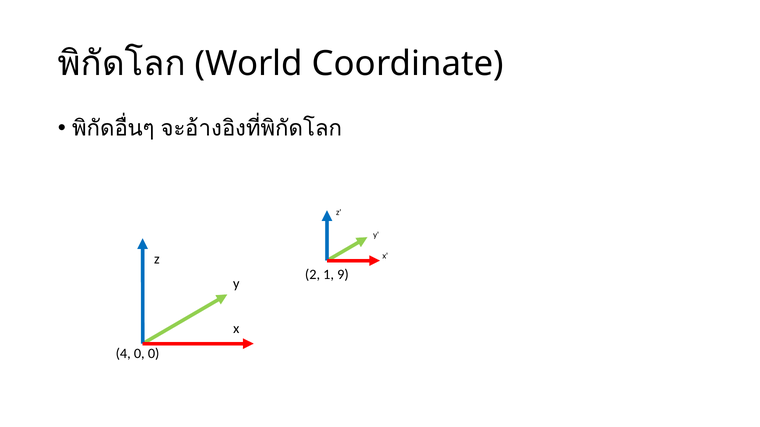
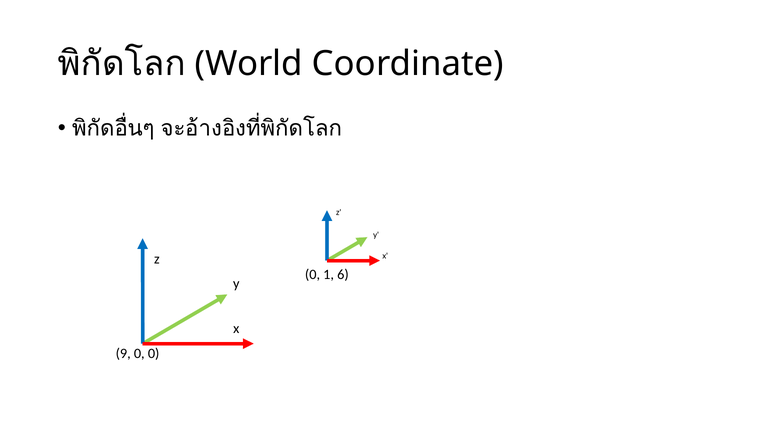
2 at (313, 275): 2 -> 0
9: 9 -> 6
4: 4 -> 9
